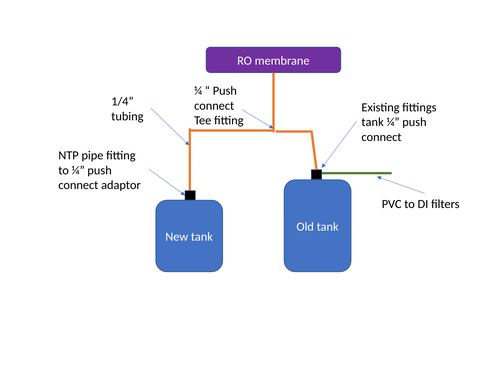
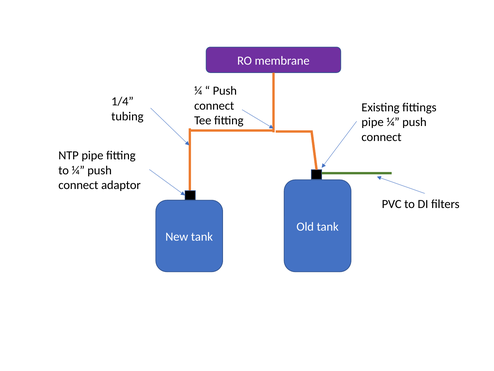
tank at (373, 122): tank -> pipe
